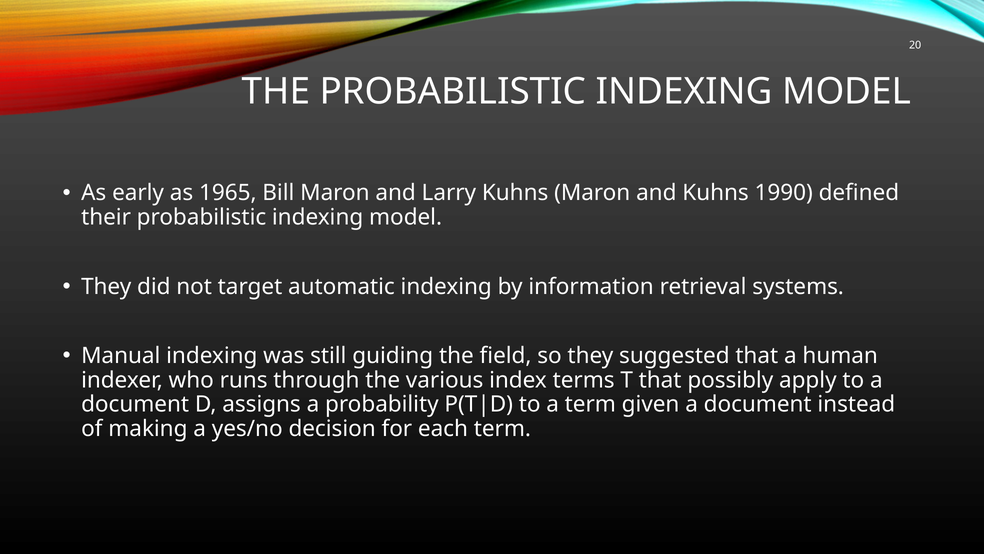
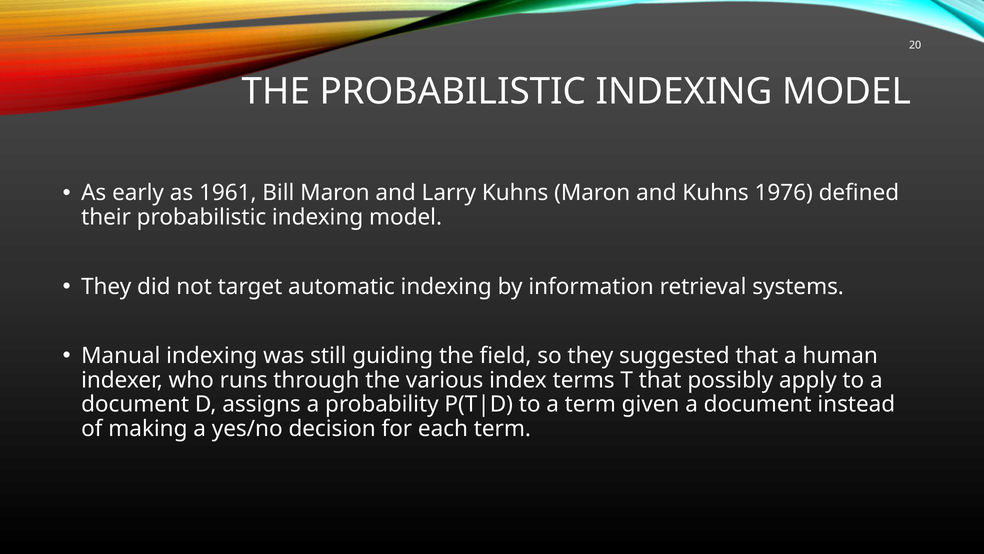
1965: 1965 -> 1961
1990: 1990 -> 1976
